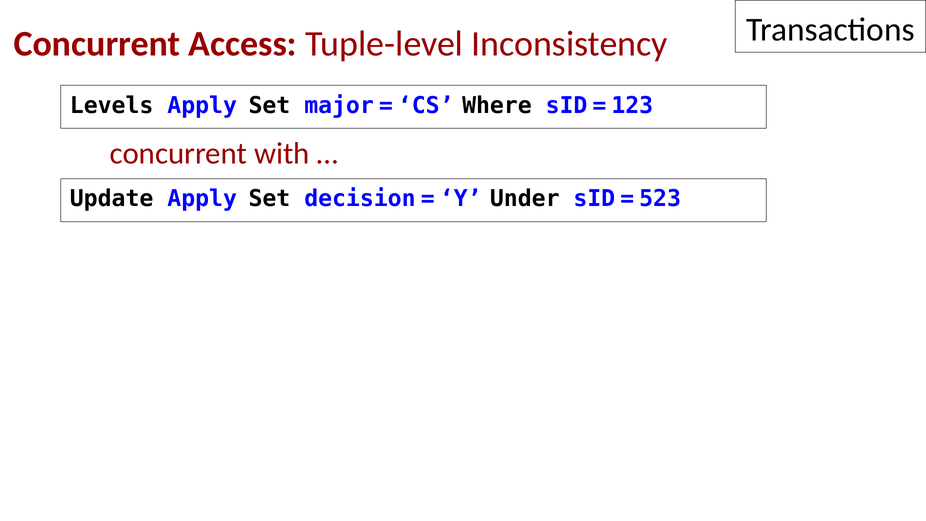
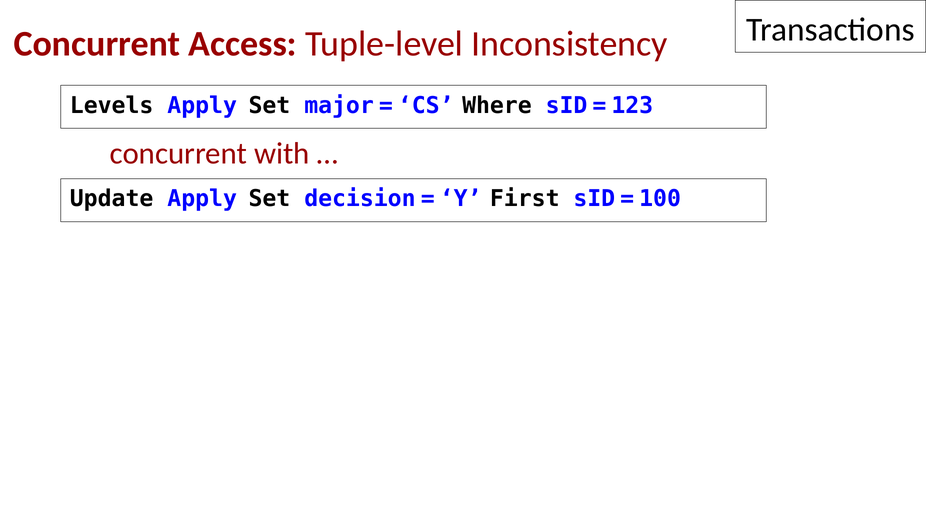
Under: Under -> First
523: 523 -> 100
